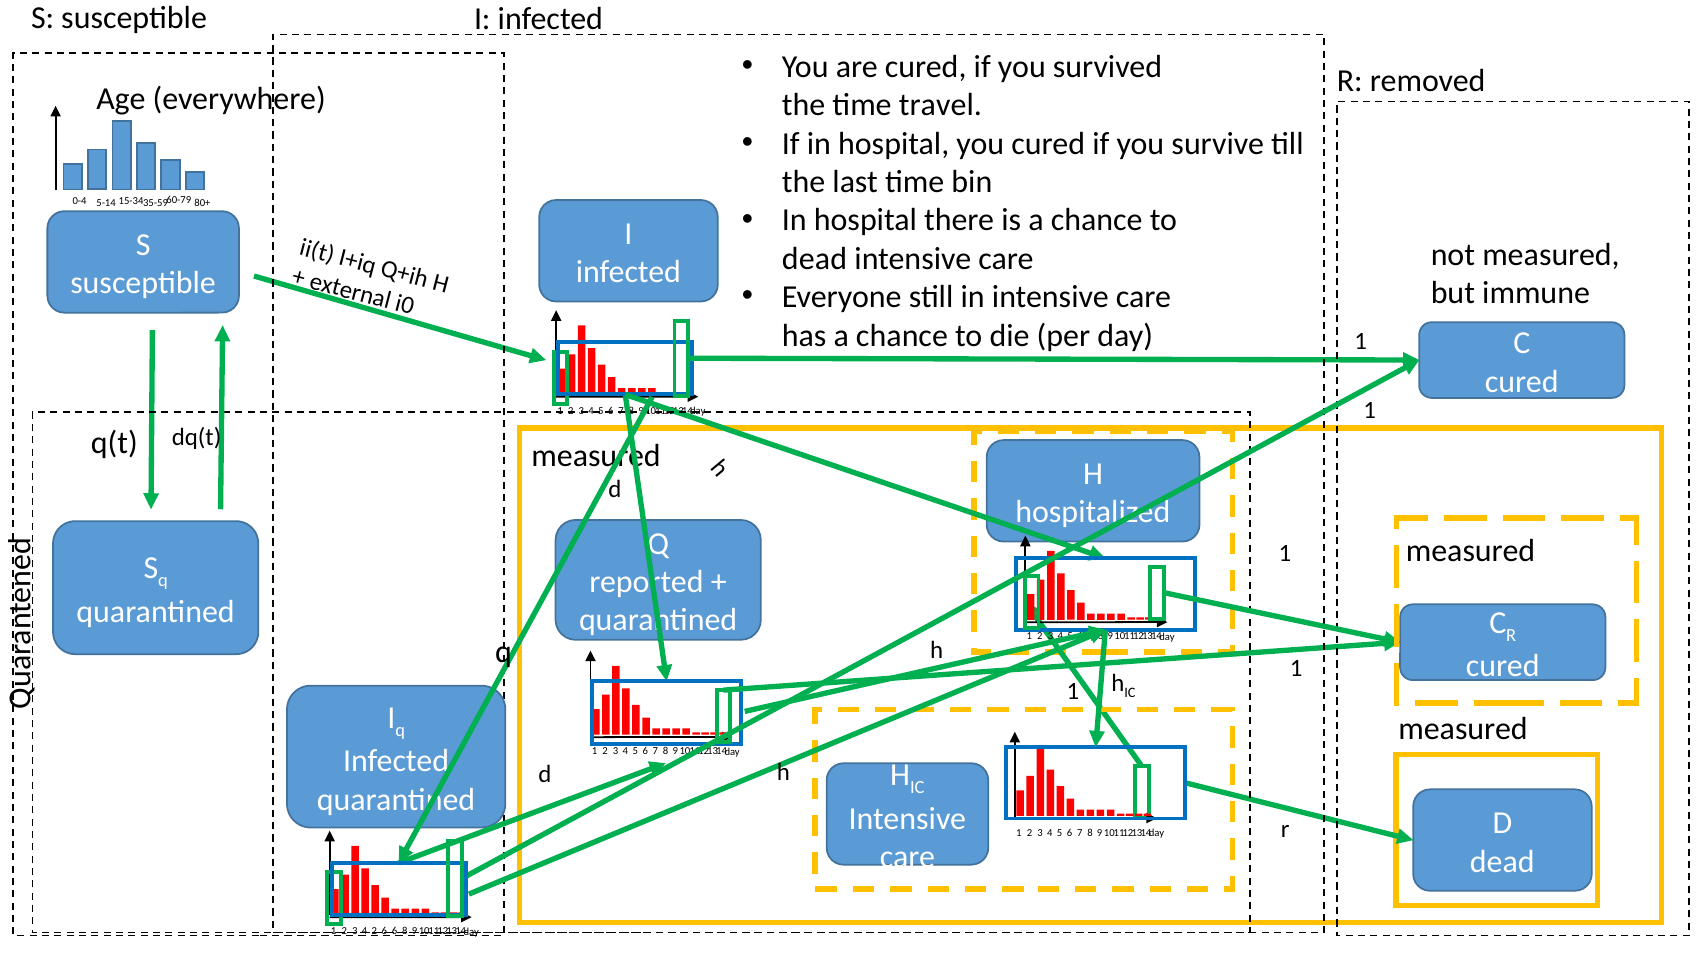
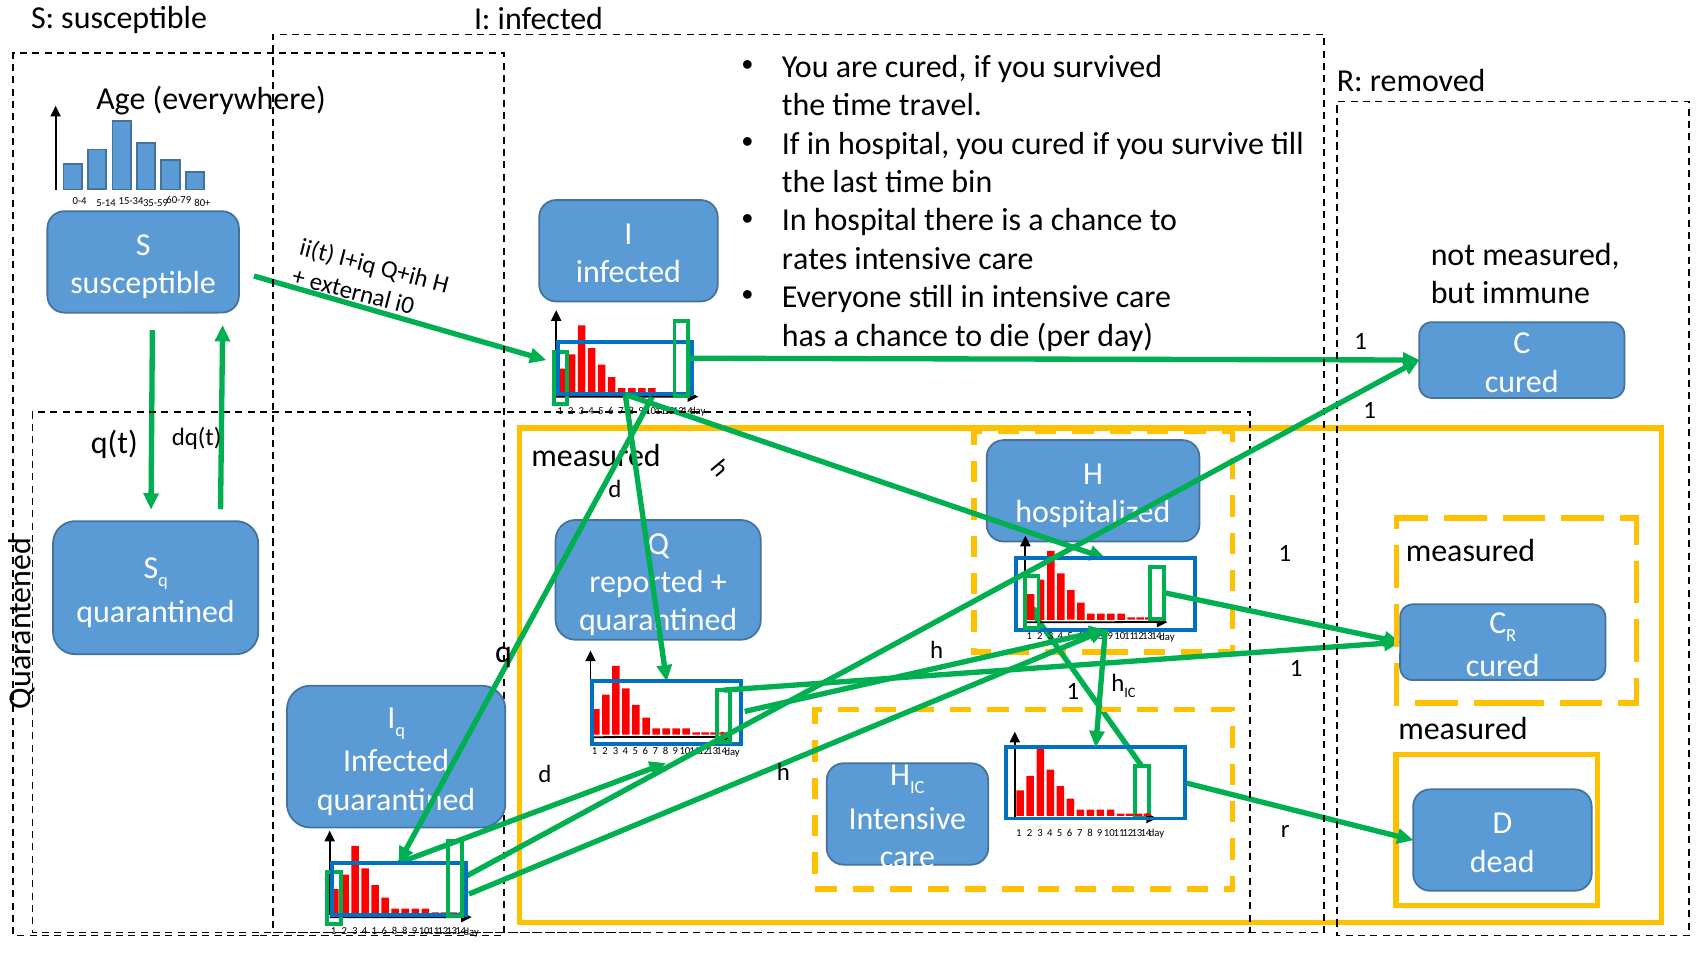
dead at (815, 259): dead -> rates
4 2: 2 -> 1
6 6: 6 -> 8
